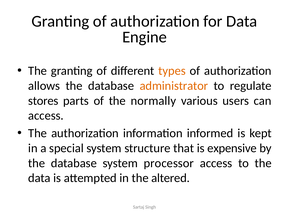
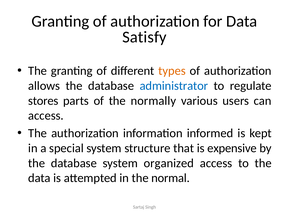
Engine: Engine -> Satisfy
administrator colour: orange -> blue
processor: processor -> organized
altered: altered -> normal
